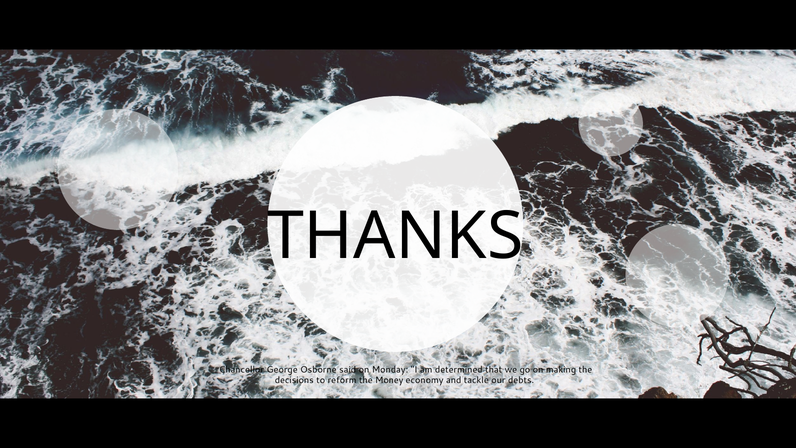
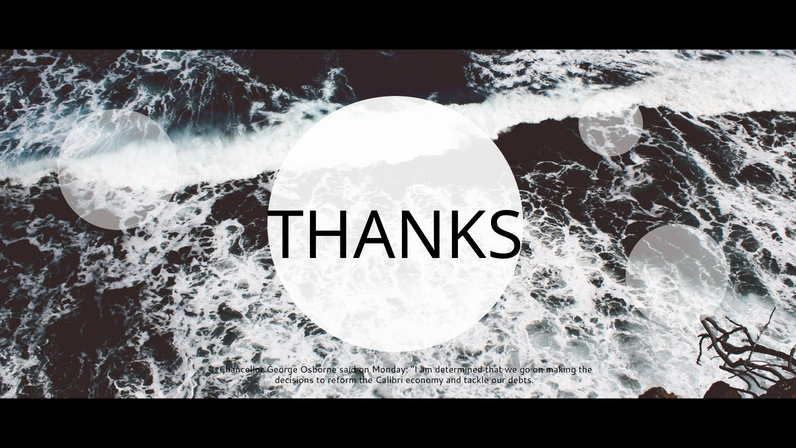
Money: Money -> Calibri
